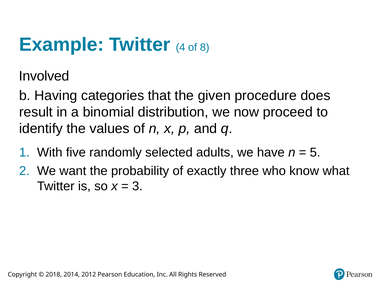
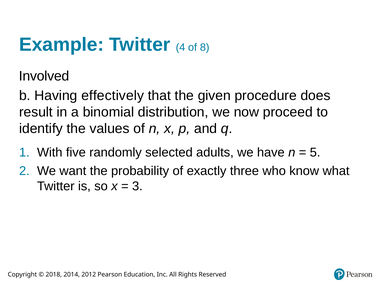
categories: categories -> effectively
